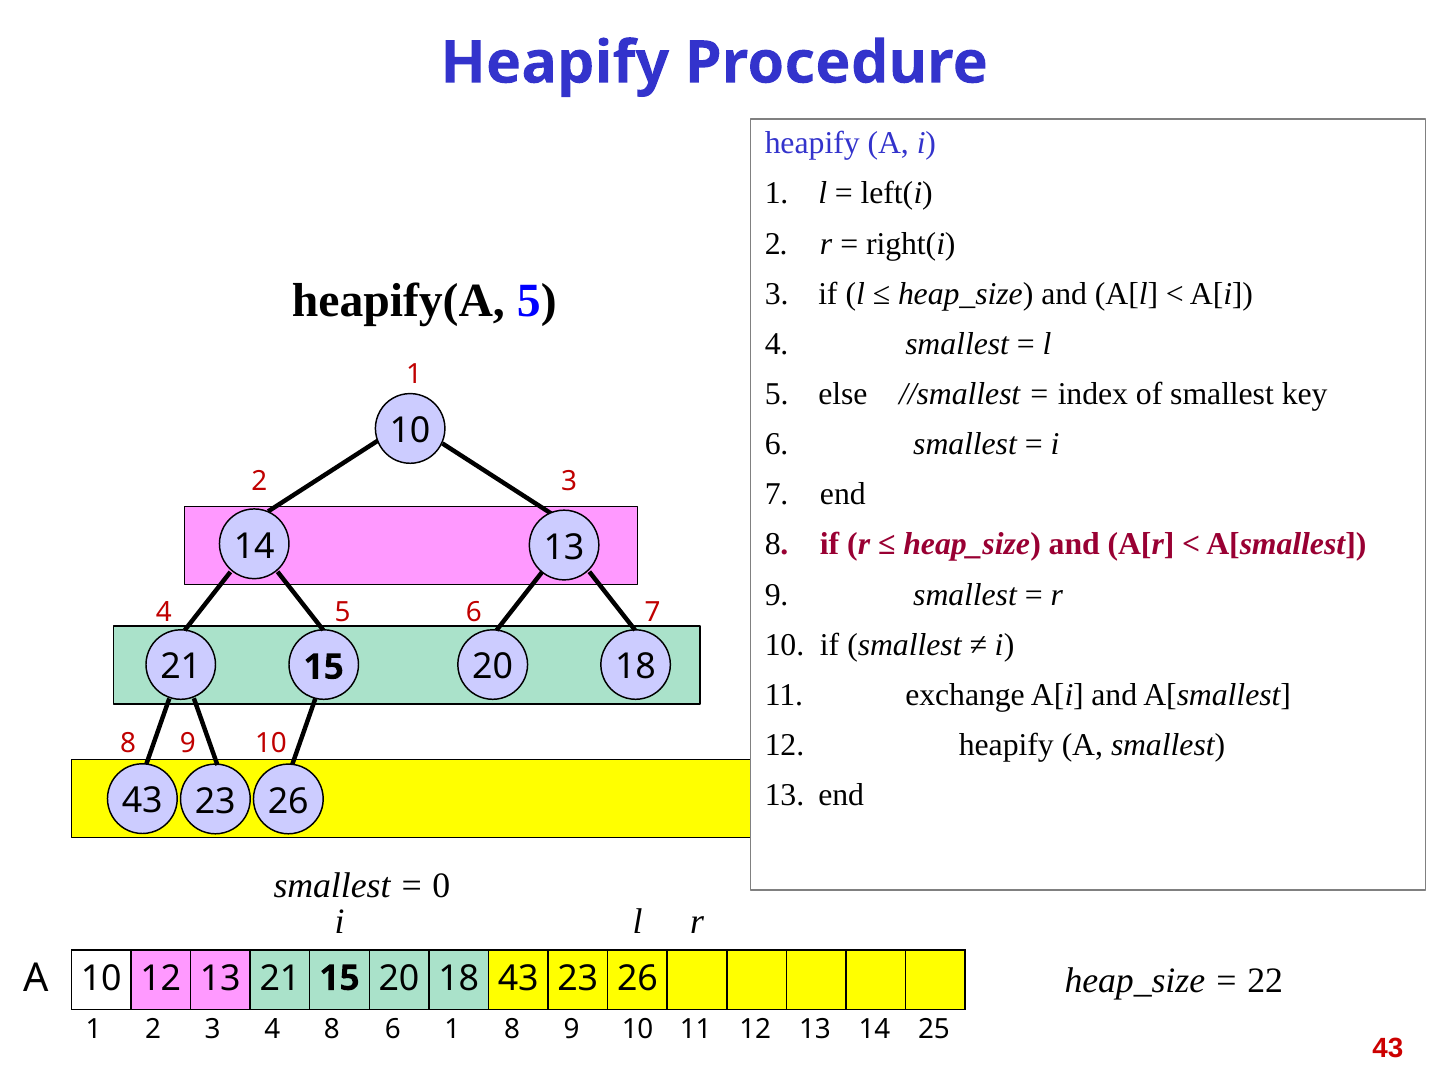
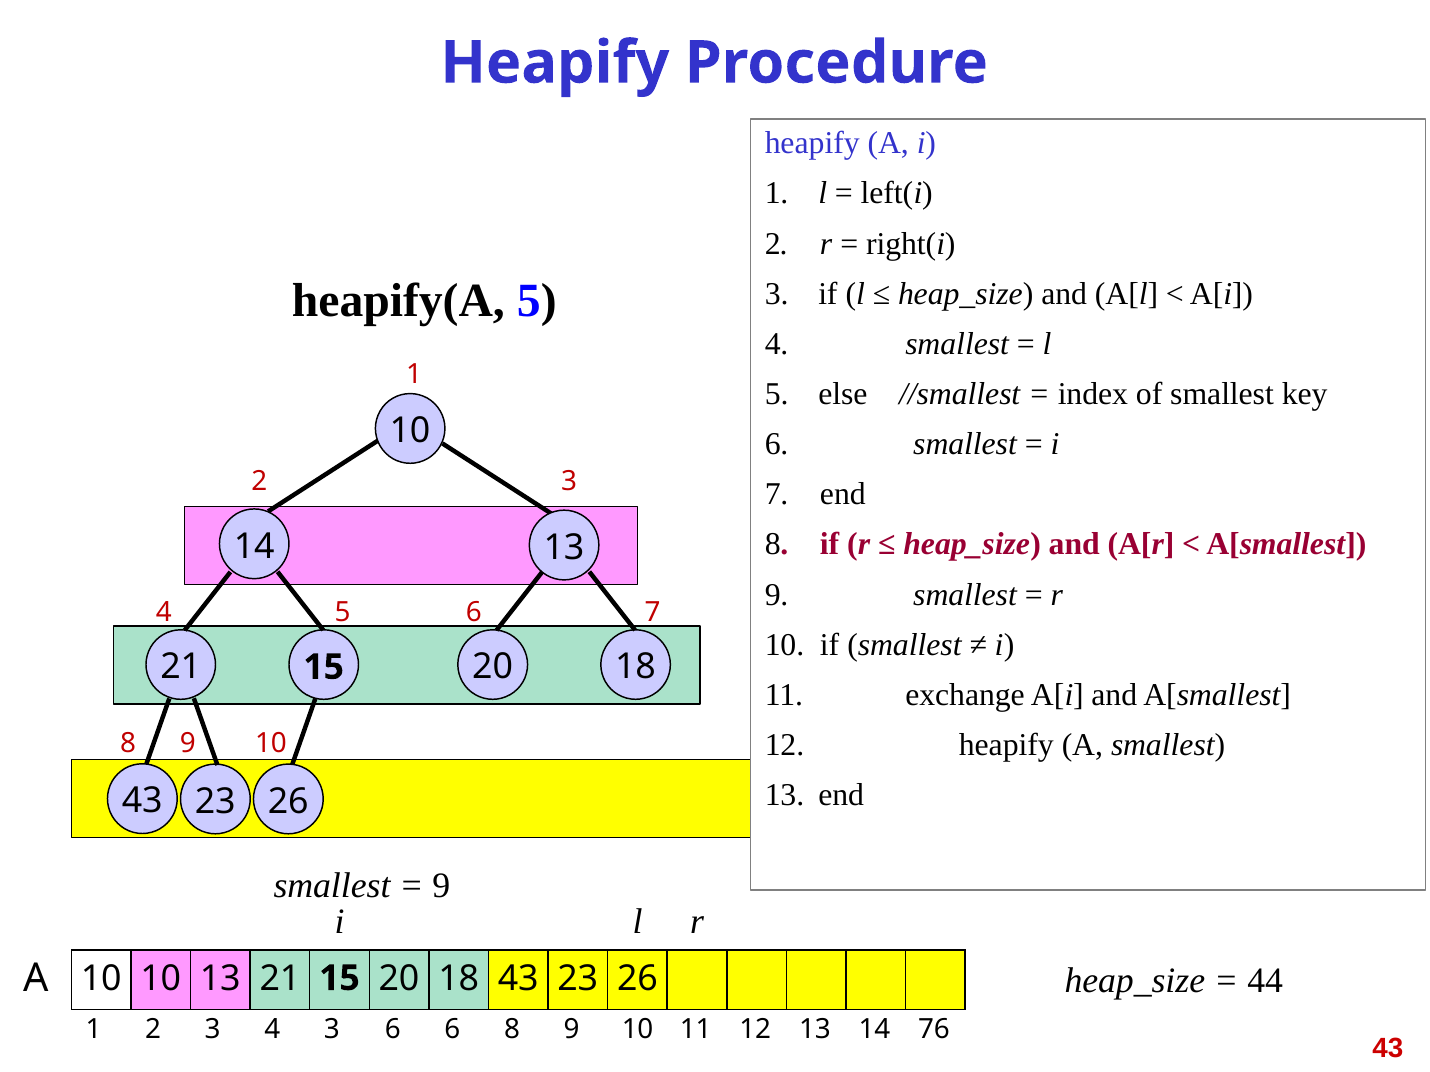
0 at (441, 886): 0 -> 9
22: 22 -> 44
10 12: 12 -> 10
4 8: 8 -> 3
6 1: 1 -> 6
25: 25 -> 76
